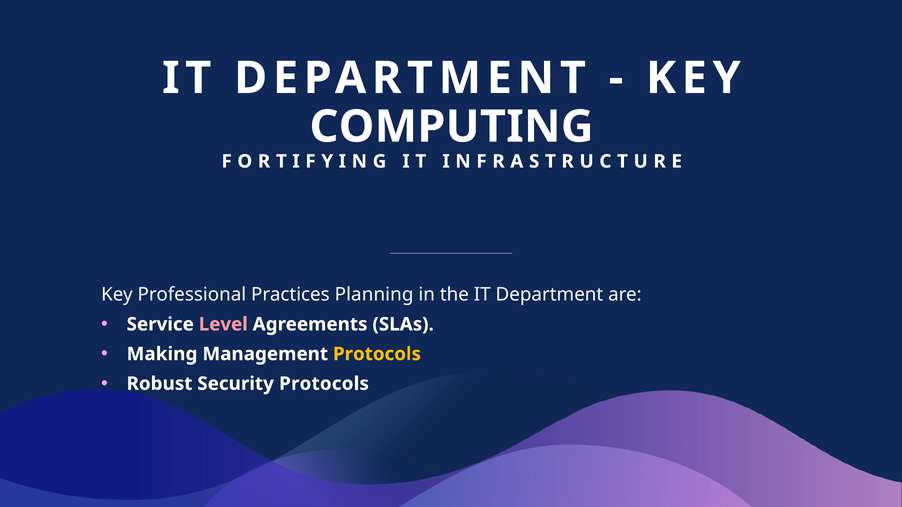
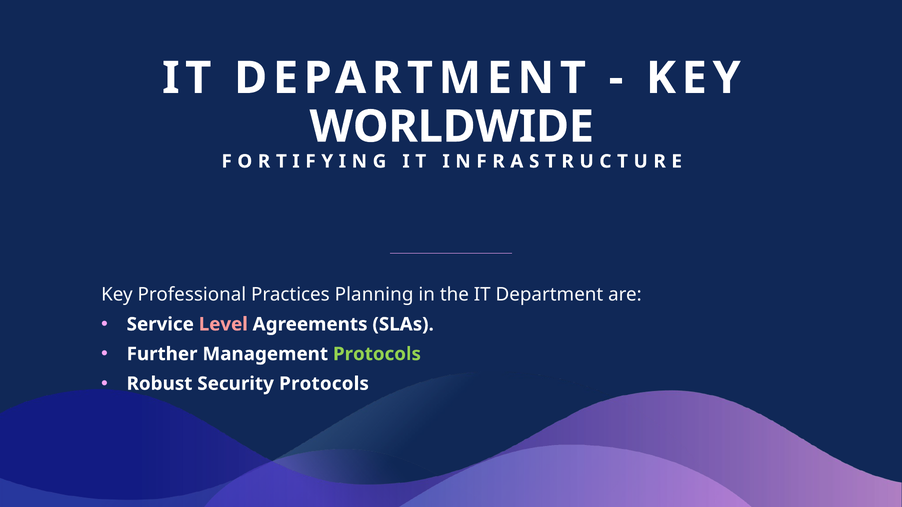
COMPUTING: COMPUTING -> WORLDWIDE
Making: Making -> Further
Protocols at (377, 354) colour: yellow -> light green
